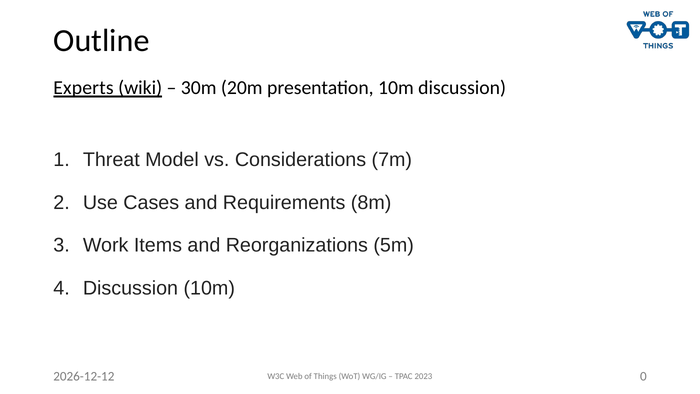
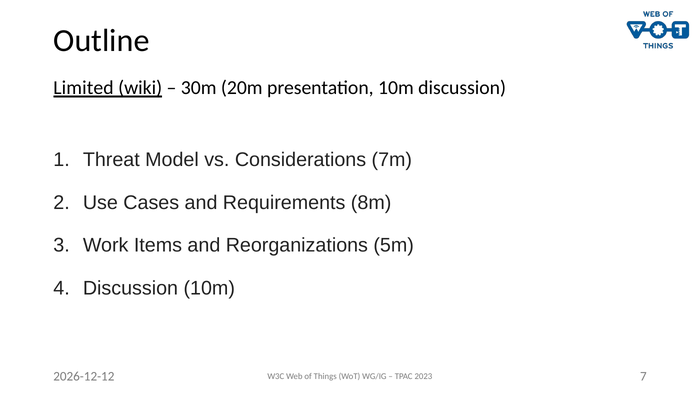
Experts: Experts -> Limited
0: 0 -> 7
